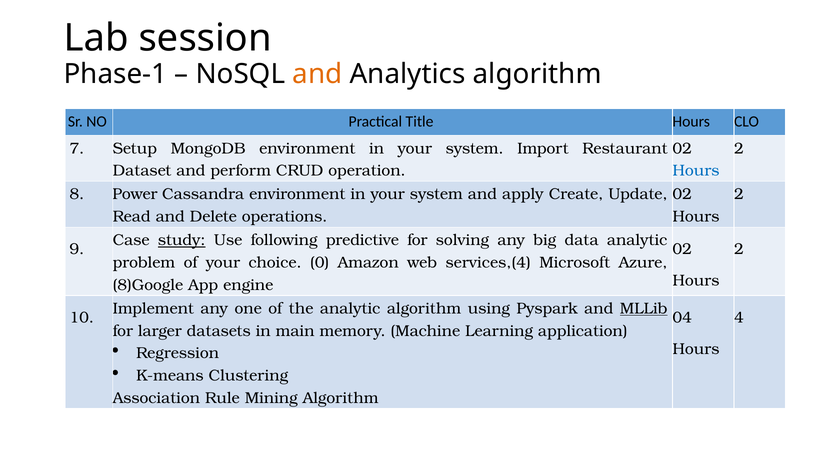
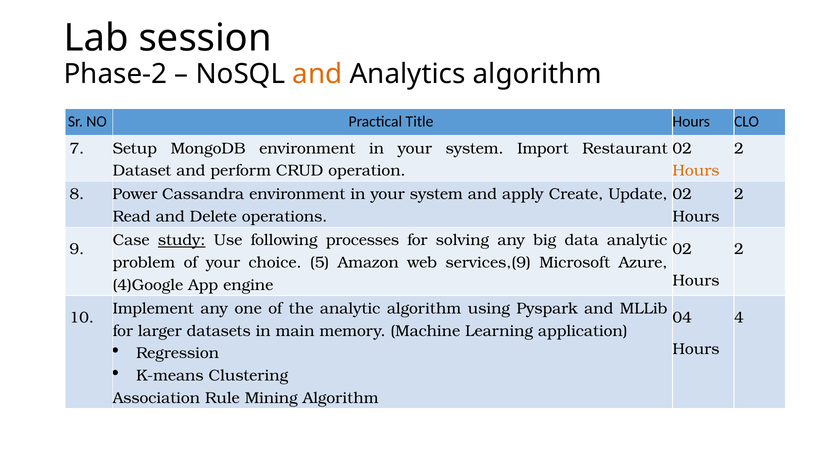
Phase-1: Phase-1 -> Phase-2
Hours at (696, 171) colour: blue -> orange
predictive: predictive -> processes
0: 0 -> 5
services,(4: services,(4 -> services,(9
8)Google: 8)Google -> 4)Google
MLLib underline: present -> none
